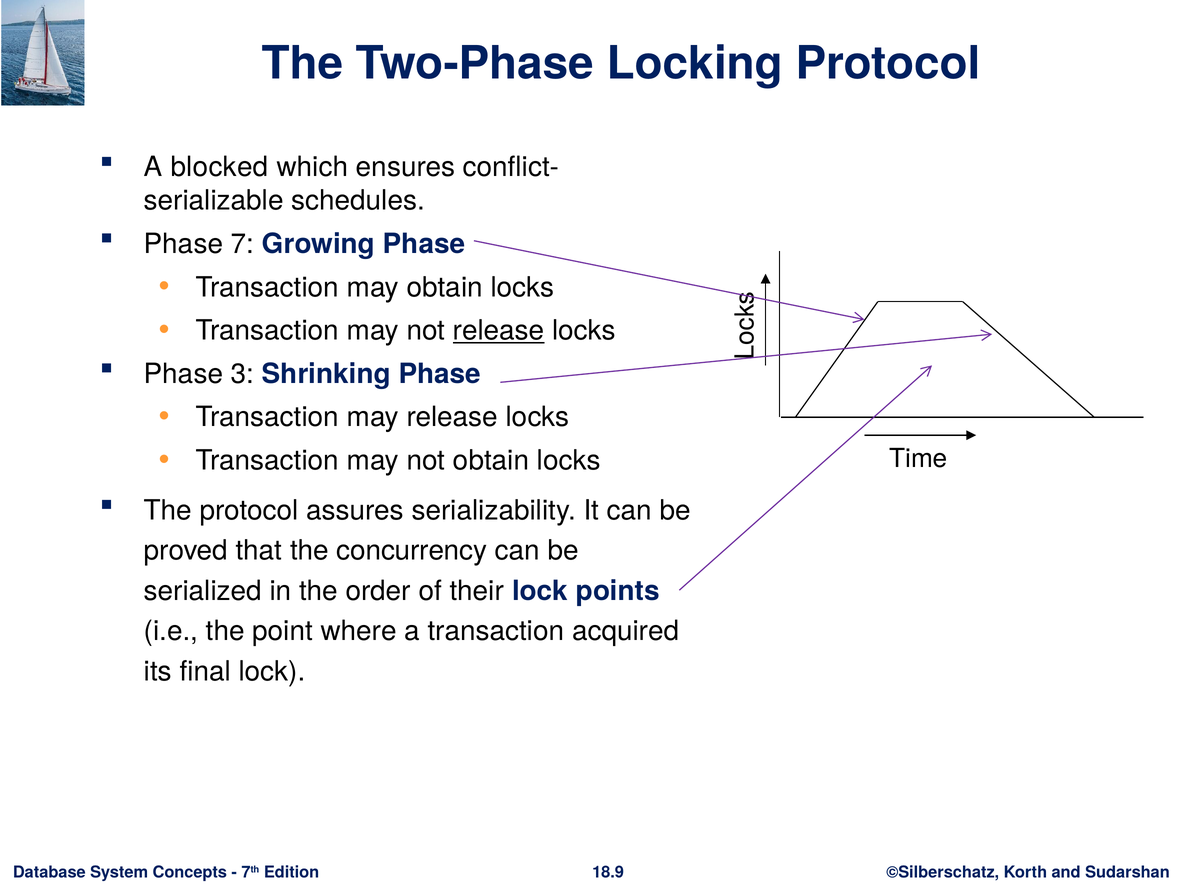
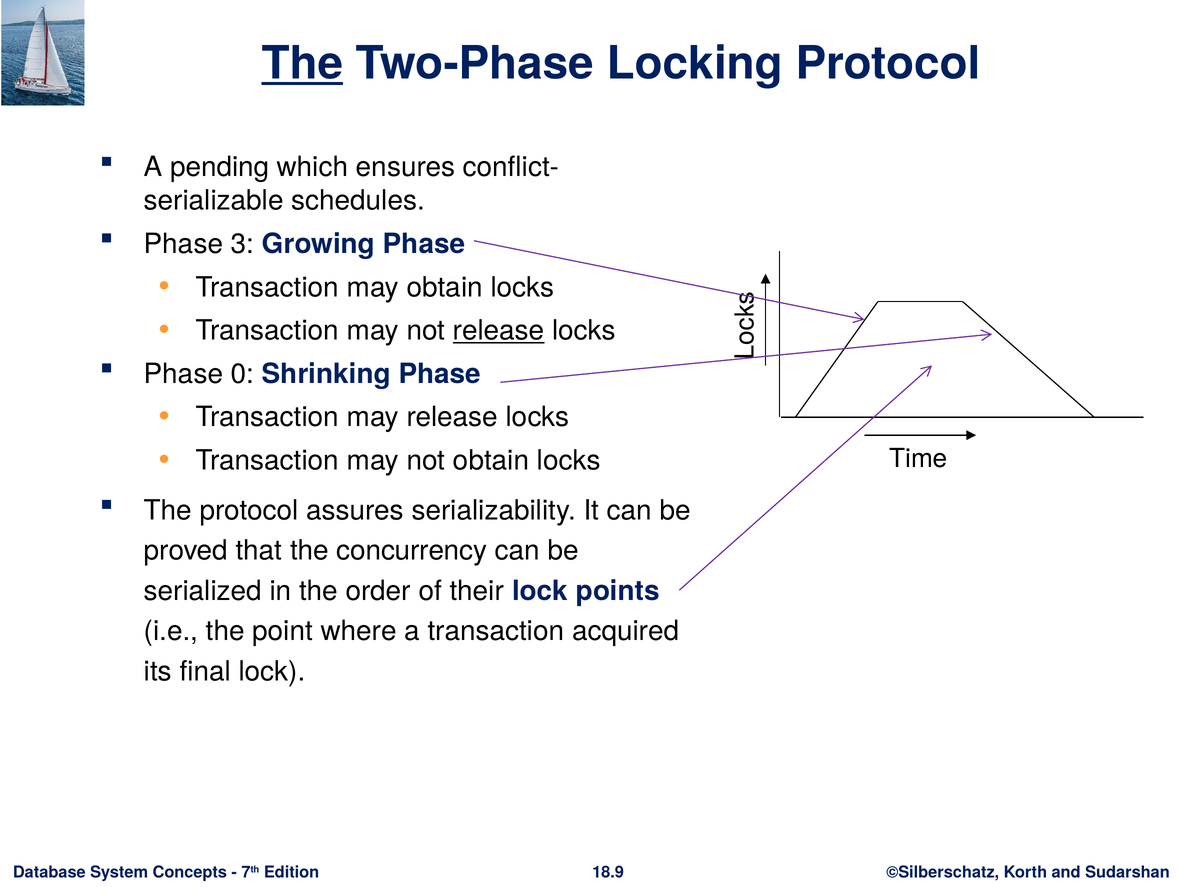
The at (302, 64) underline: none -> present
blocked: blocked -> pending
7: 7 -> 3
3: 3 -> 0
